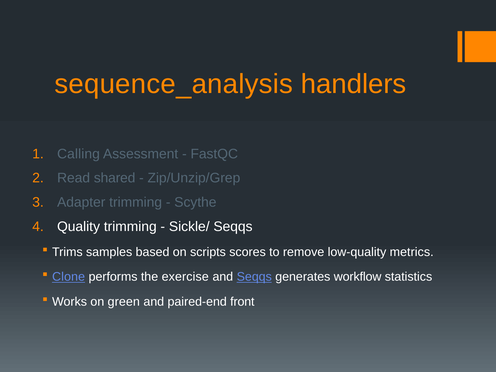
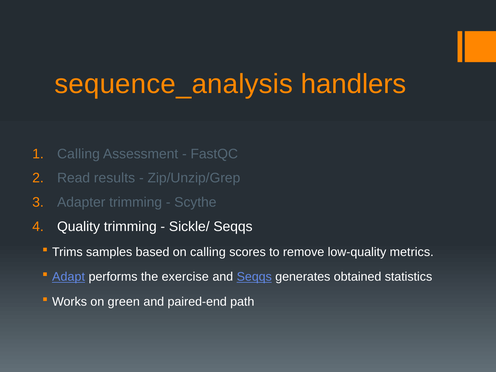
shared: shared -> results
on scripts: scripts -> calling
Clone: Clone -> Adapt
workflow: workflow -> obtained
front: front -> path
